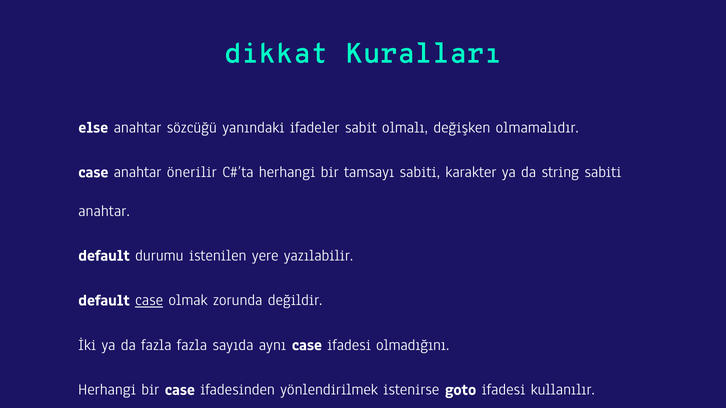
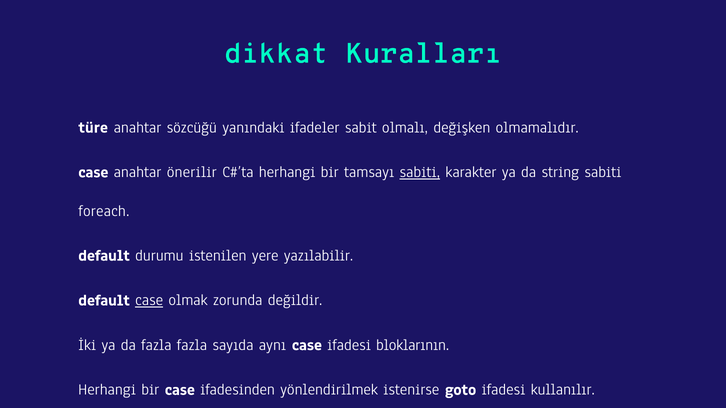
else: else -> türe
sabiti at (420, 172) underline: none -> present
anahtar at (104, 211): anahtar -> foreach
olmadığını: olmadığını -> bloklarının
